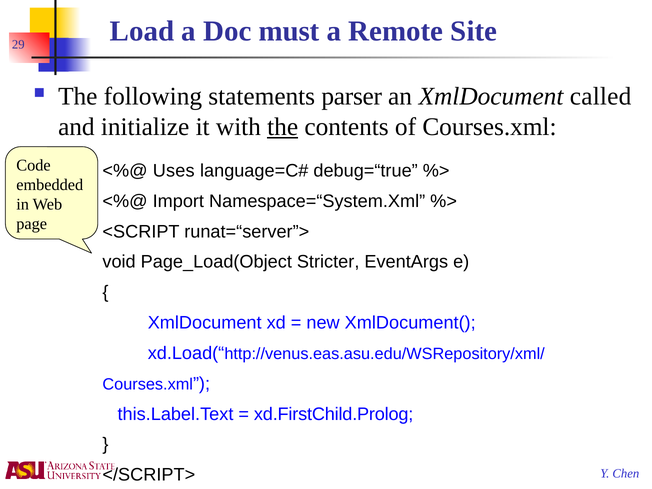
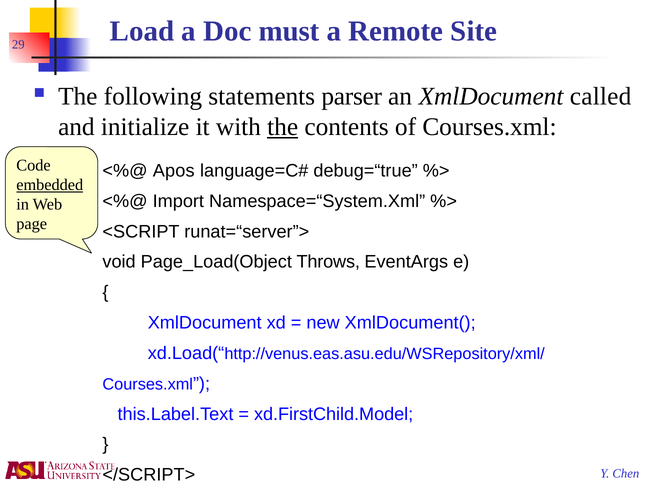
Uses: Uses -> Apos
embedded underline: none -> present
Stricter: Stricter -> Throws
xd.FirstChild.Prolog: xd.FirstChild.Prolog -> xd.FirstChild.Model
